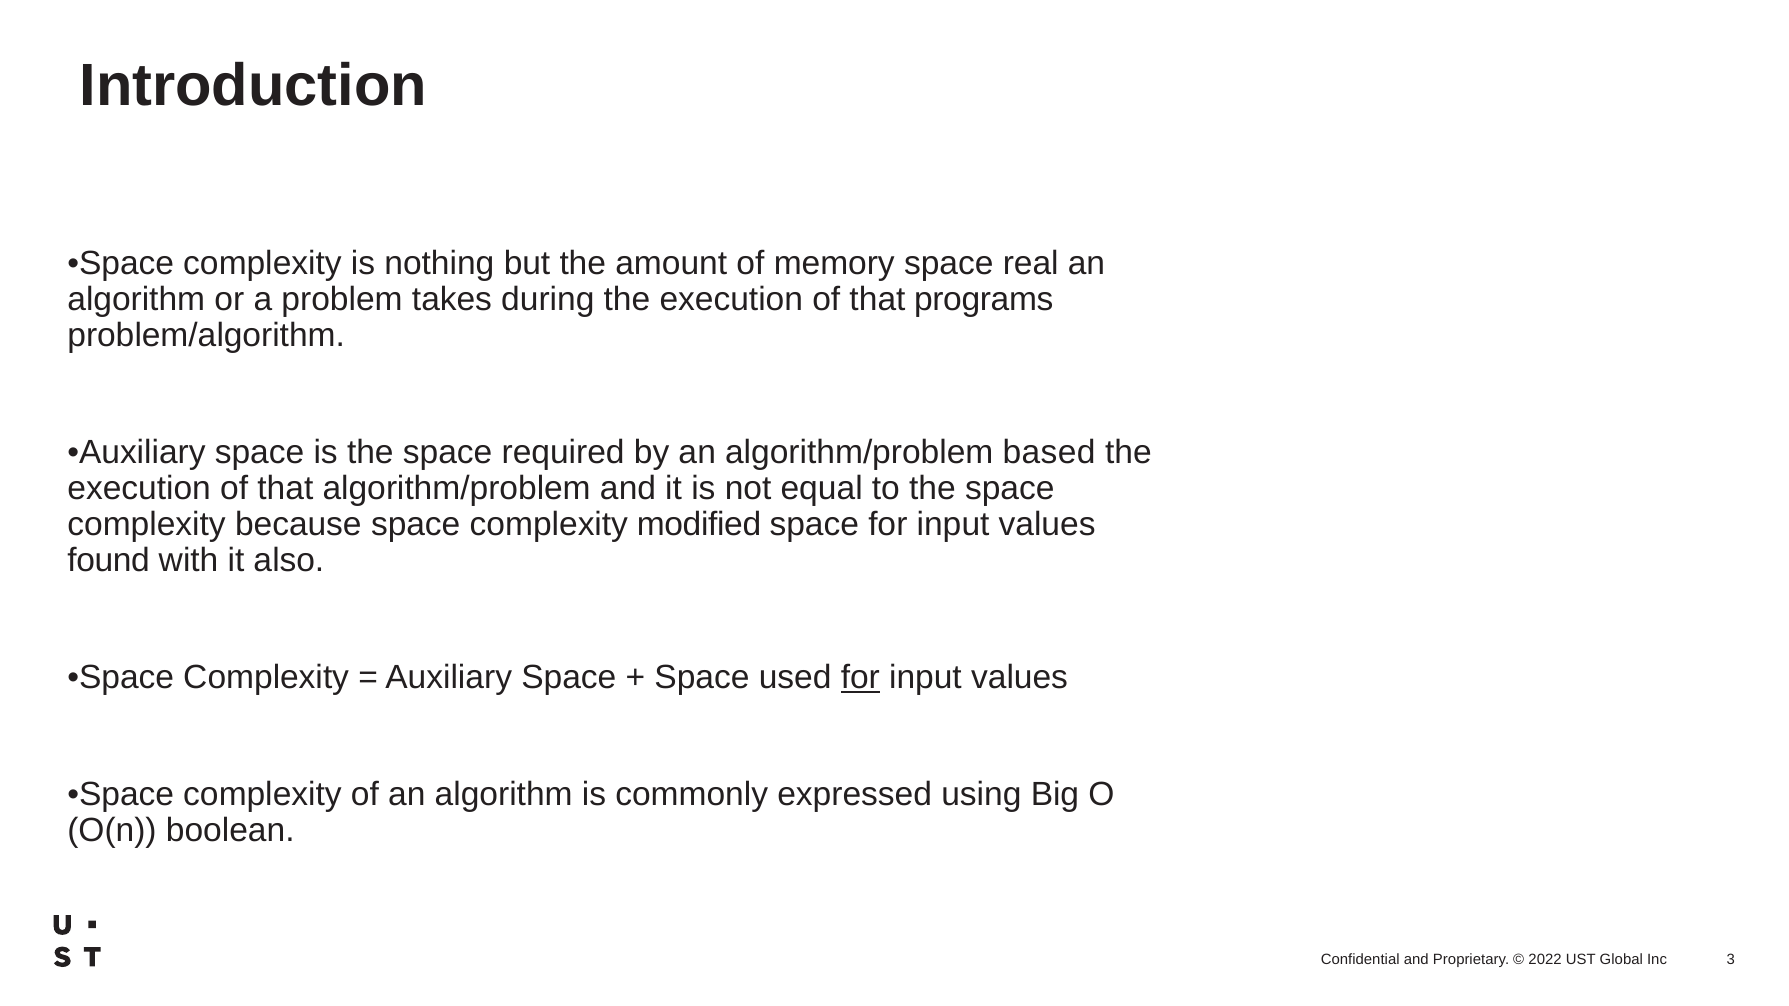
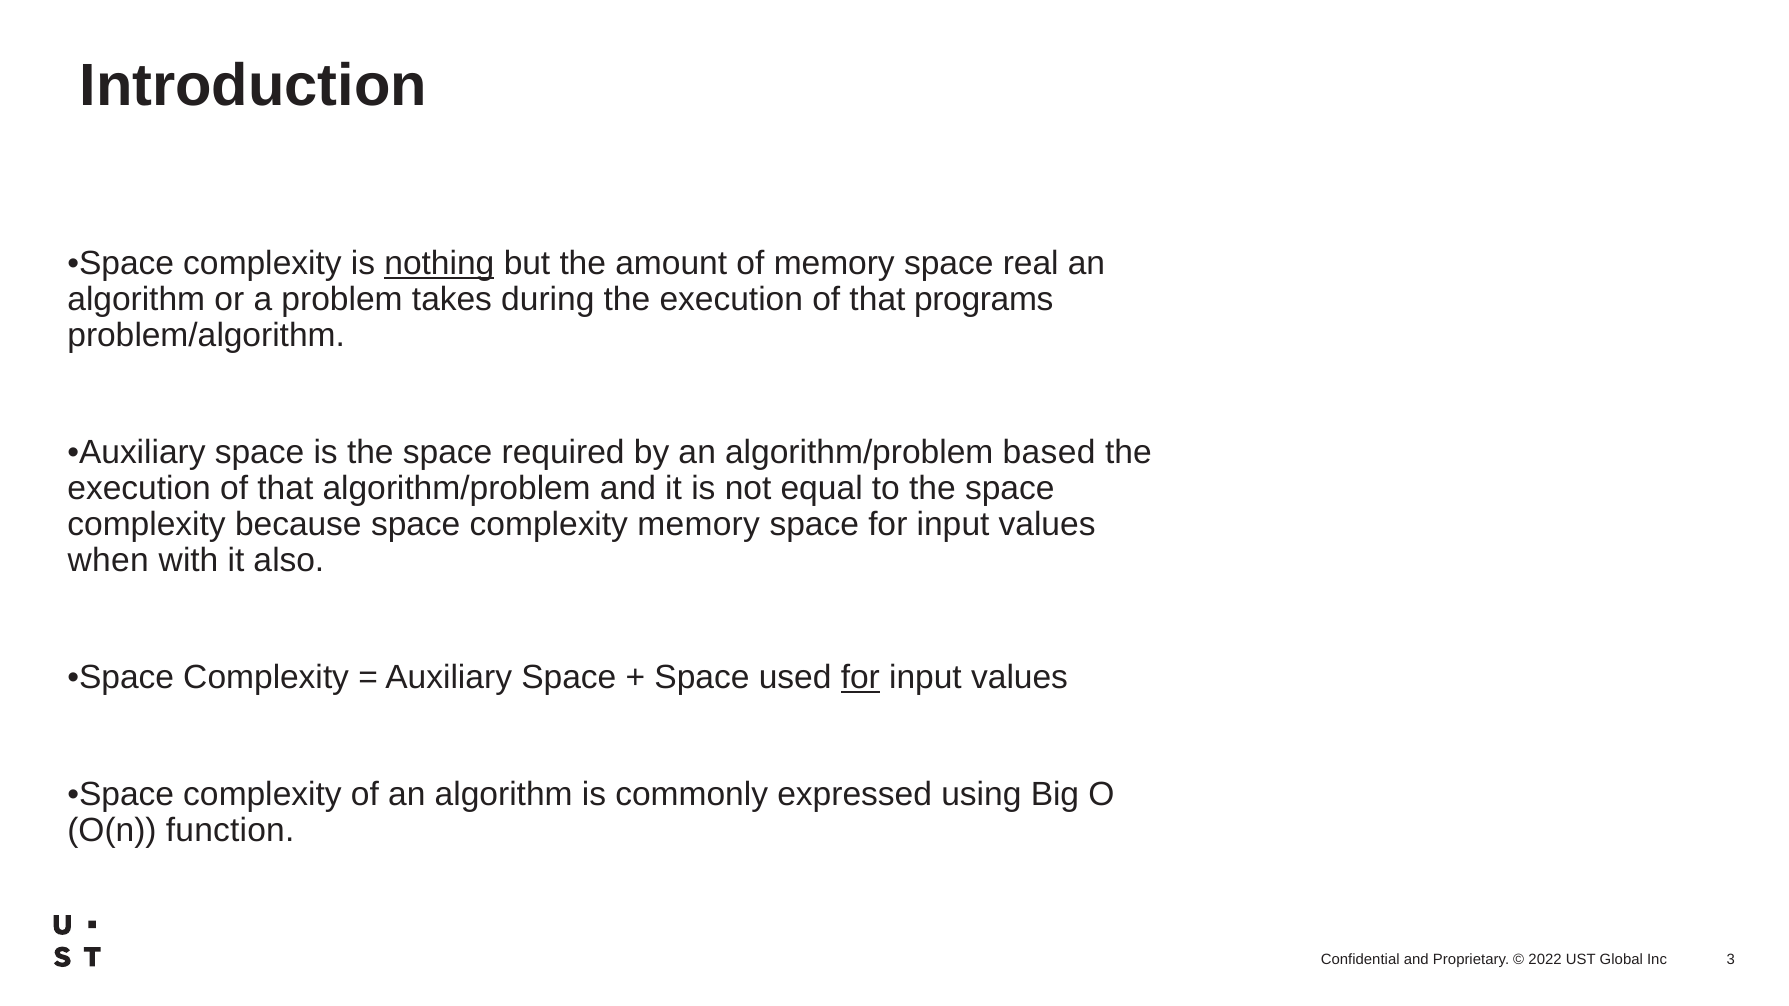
nothing underline: none -> present
complexity modified: modified -> memory
found: found -> when
boolean: boolean -> function
